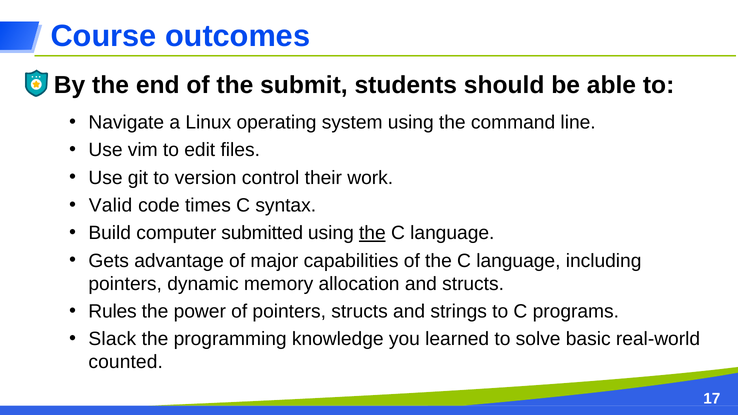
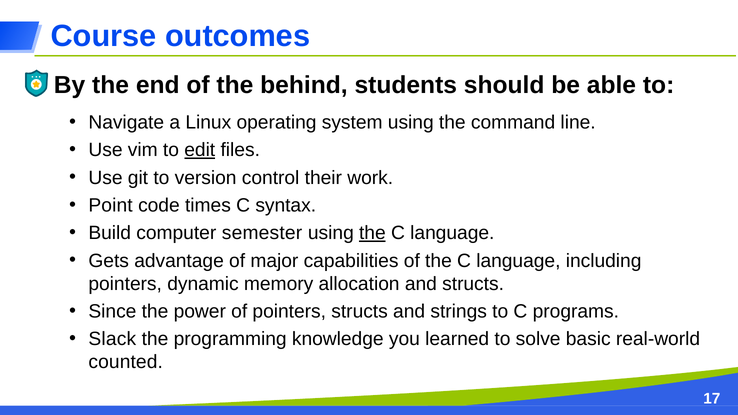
submit: submit -> behind
edit underline: none -> present
Valid: Valid -> Point
submitted: submitted -> semester
Rules: Rules -> Since
